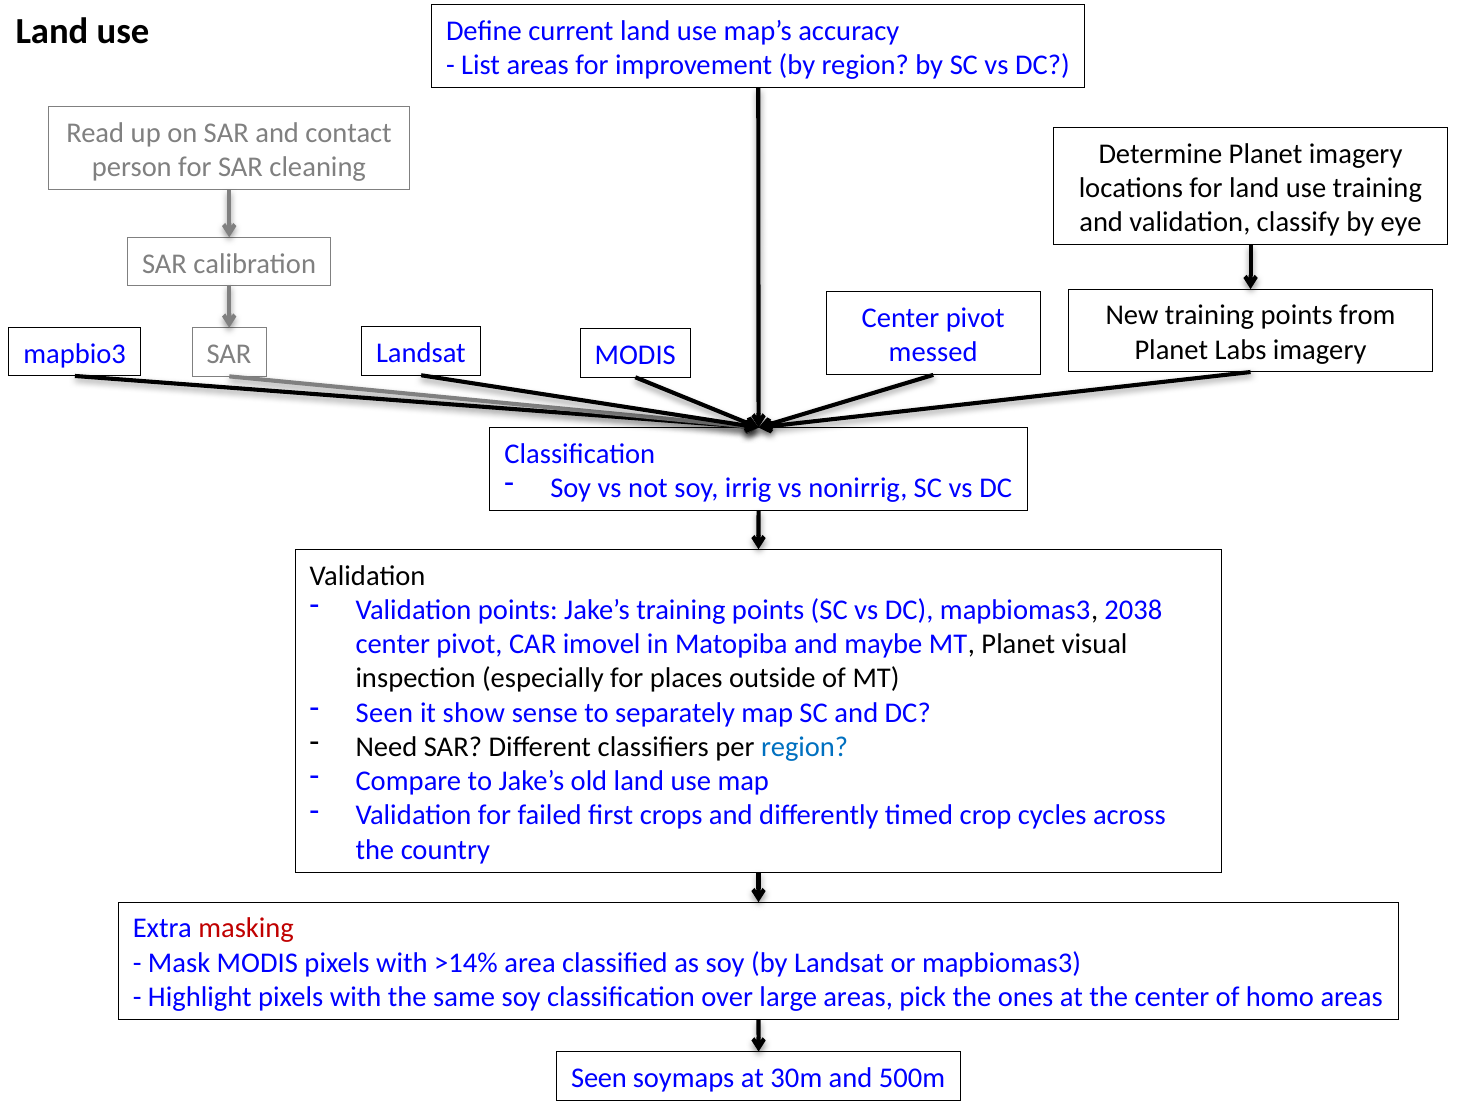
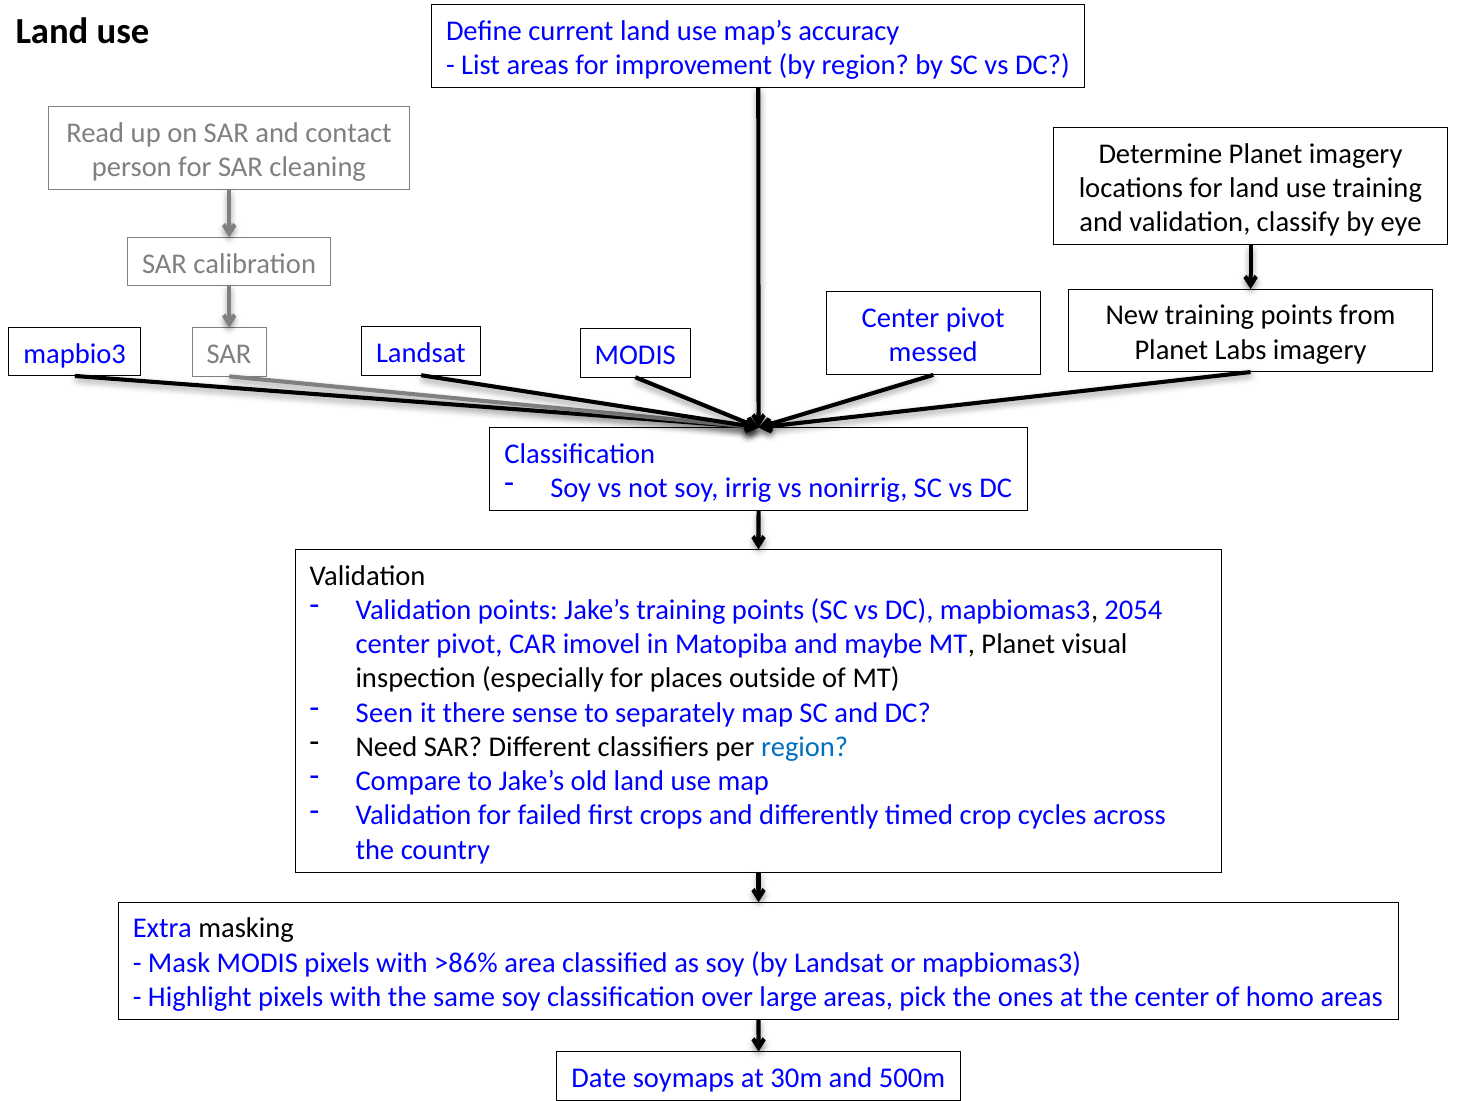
2038: 2038 -> 2054
show: show -> there
masking colour: red -> black
>14%: >14% -> >86%
Seen at (599, 1078): Seen -> Date
